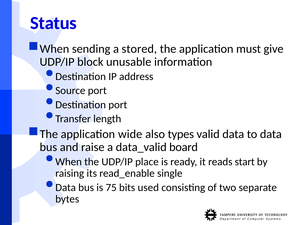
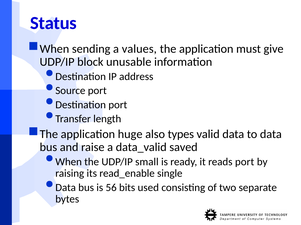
stored: stored -> values
wide: wide -> huge
board: board -> saved
place: place -> small
reads start: start -> port
75: 75 -> 56
